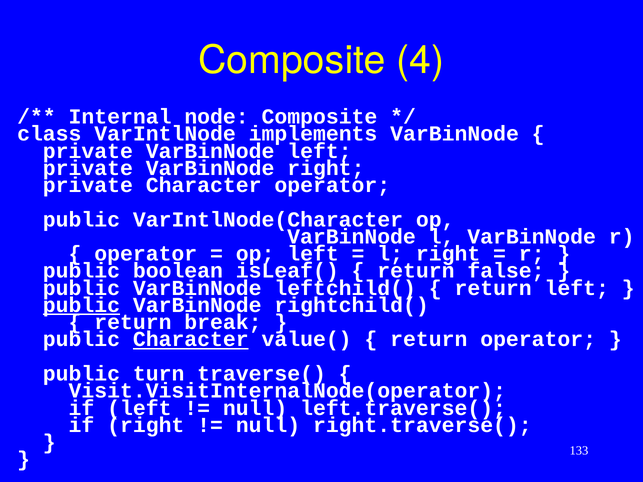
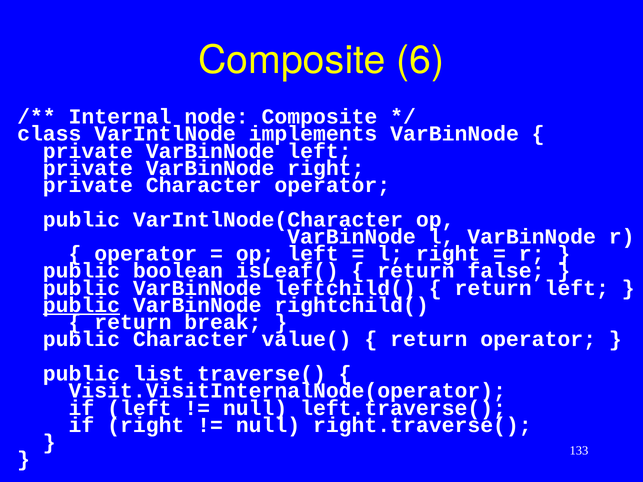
4: 4 -> 6
Character at (191, 340) underline: present -> none
turn: turn -> list
